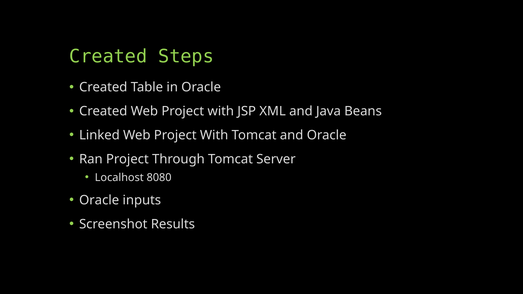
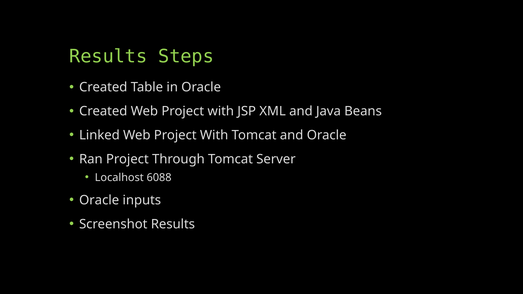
Created at (108, 57): Created -> Results
8080: 8080 -> 6088
